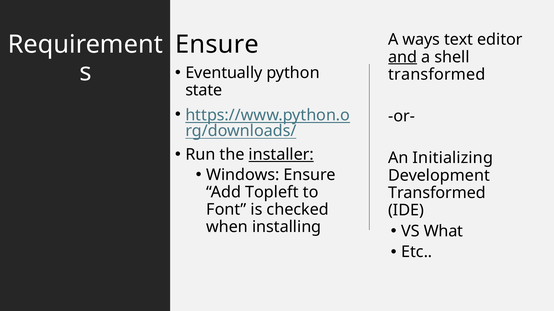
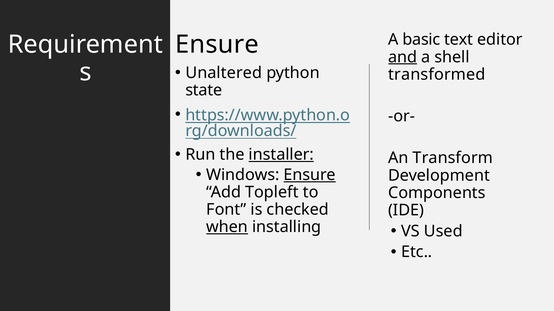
ways: ways -> basic
Eventually: Eventually -> Unaltered
Initializing: Initializing -> Transform
Ensure at (310, 175) underline: none -> present
Transformed at (437, 193): Transformed -> Components
when underline: none -> present
What: What -> Used
